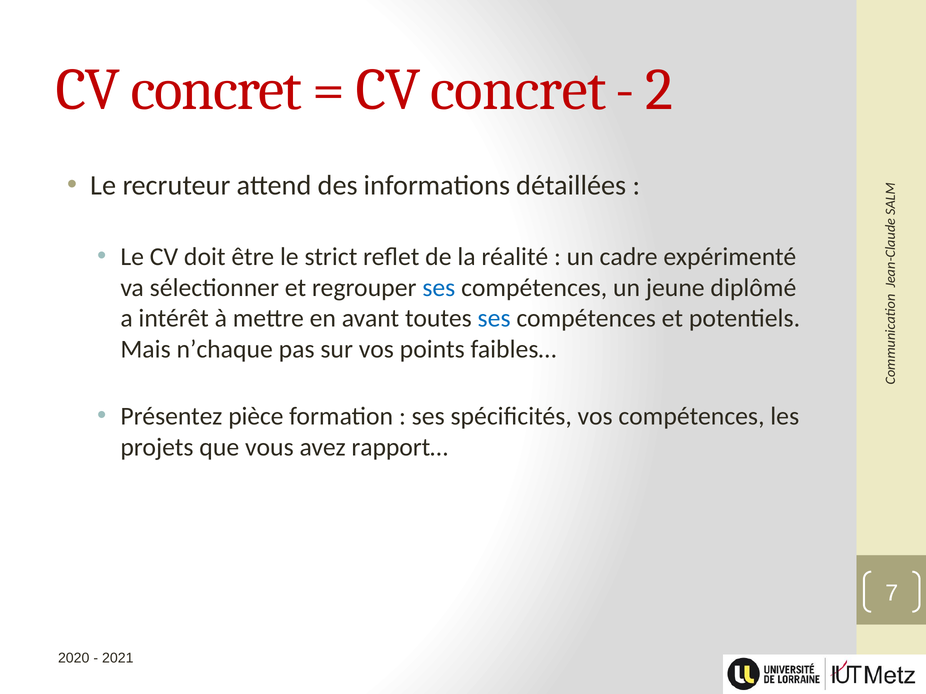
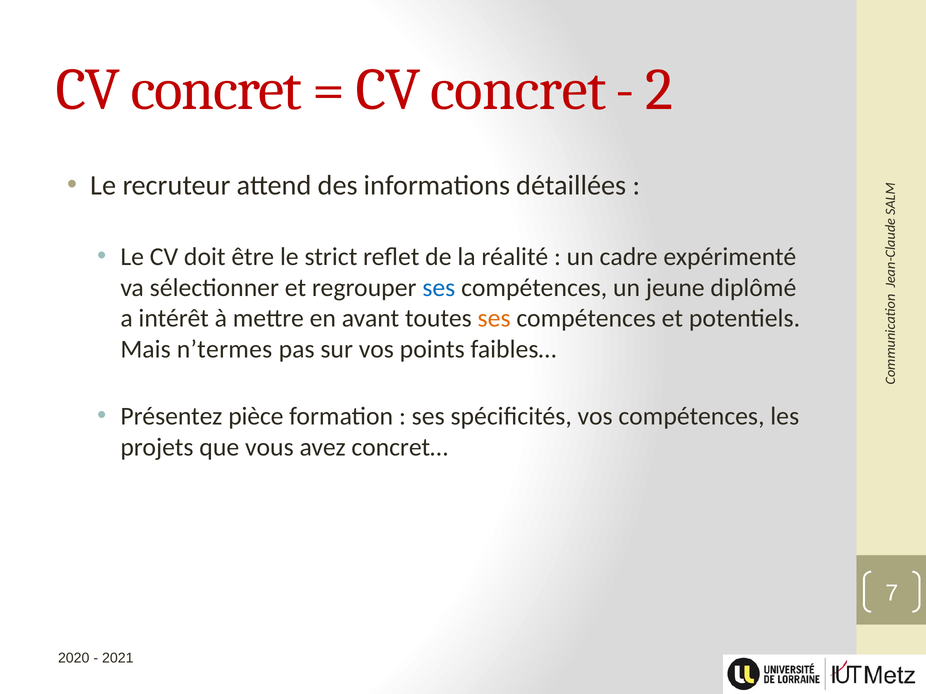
ses at (494, 319) colour: blue -> orange
n’chaque: n’chaque -> n’termes
rapport…: rapport… -> concret…
